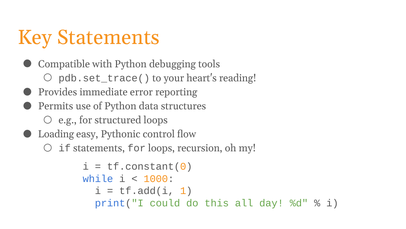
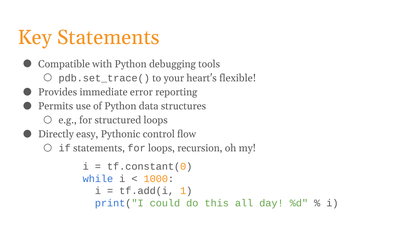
reading: reading -> flexible
Loading: Loading -> Directly
